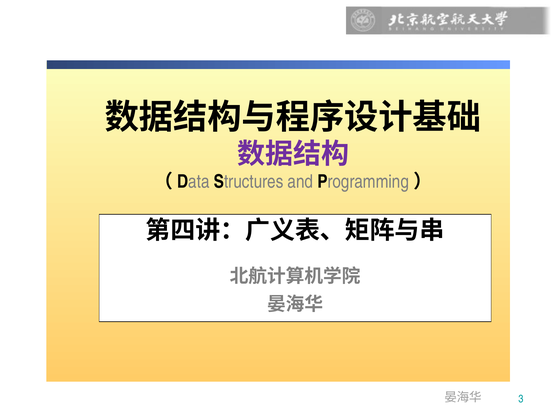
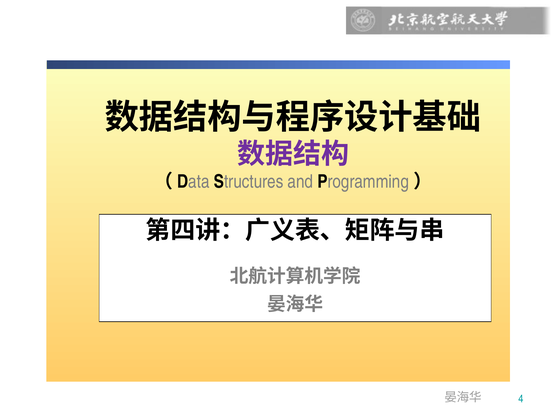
3: 3 -> 4
